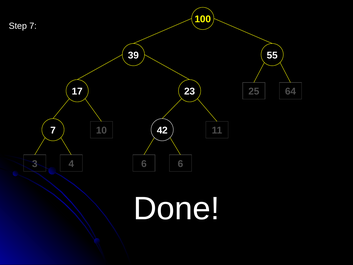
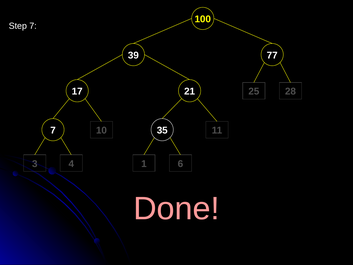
55: 55 -> 77
23: 23 -> 21
64: 64 -> 28
42: 42 -> 35
4 6: 6 -> 1
Done colour: white -> pink
